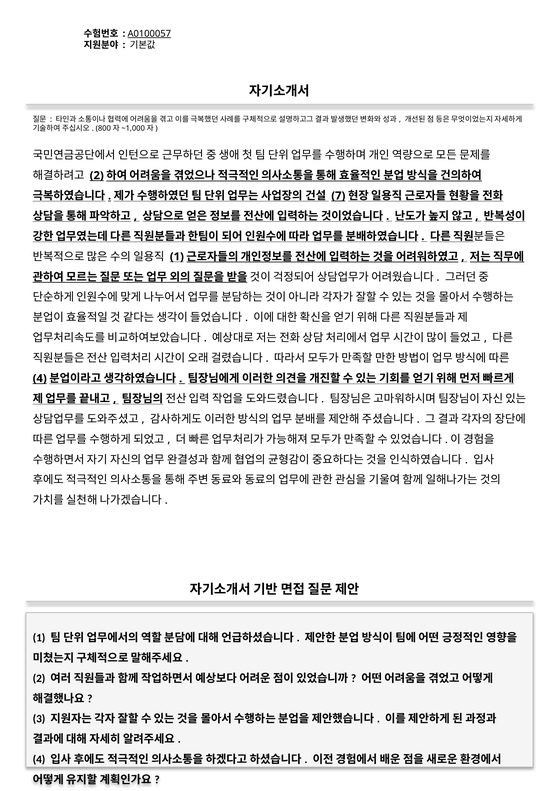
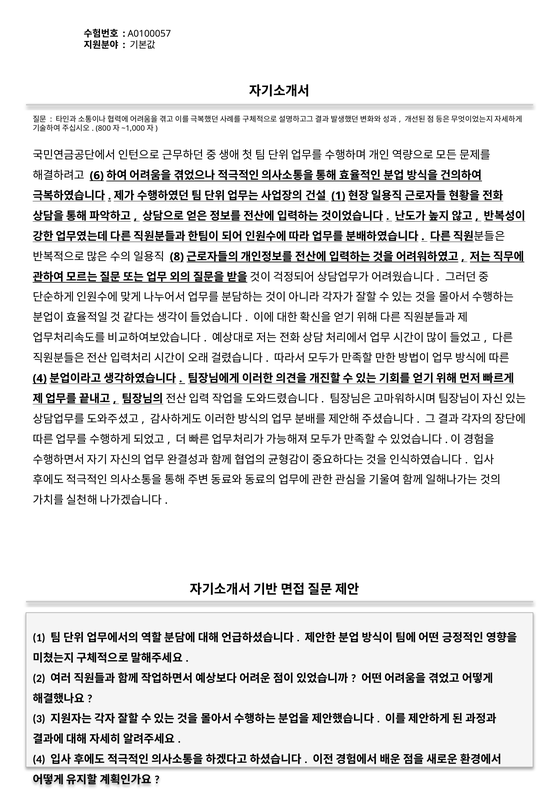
A0100057 underline: present -> none
2 at (97, 175): 2 -> 6
7 at (338, 196): 7 -> 1
1 at (177, 257): 1 -> 8
